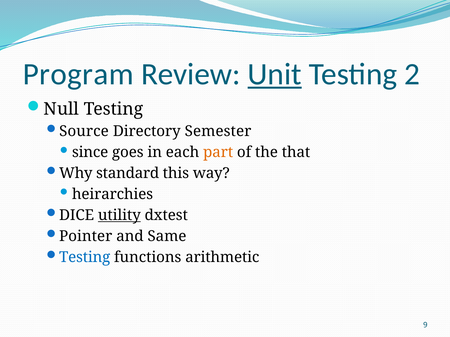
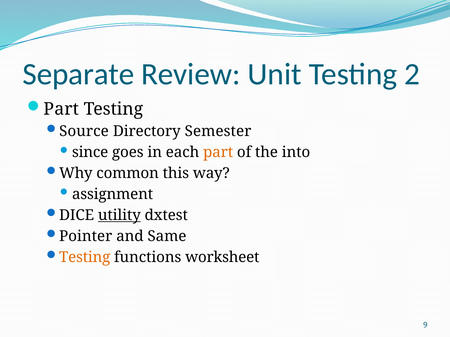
Program: Program -> Separate
Unit underline: present -> none
Null at (61, 109): Null -> Part
that: that -> into
standard: standard -> common
heirarchies: heirarchies -> assignment
Testing at (85, 258) colour: blue -> orange
arithmetic: arithmetic -> worksheet
